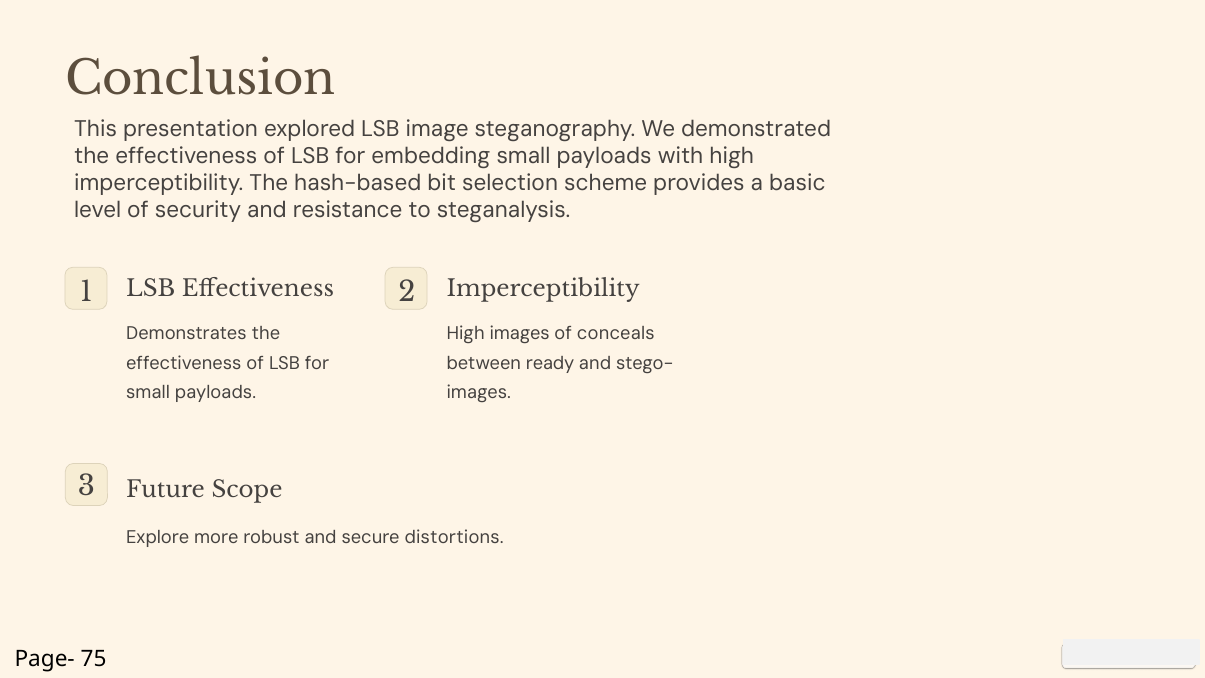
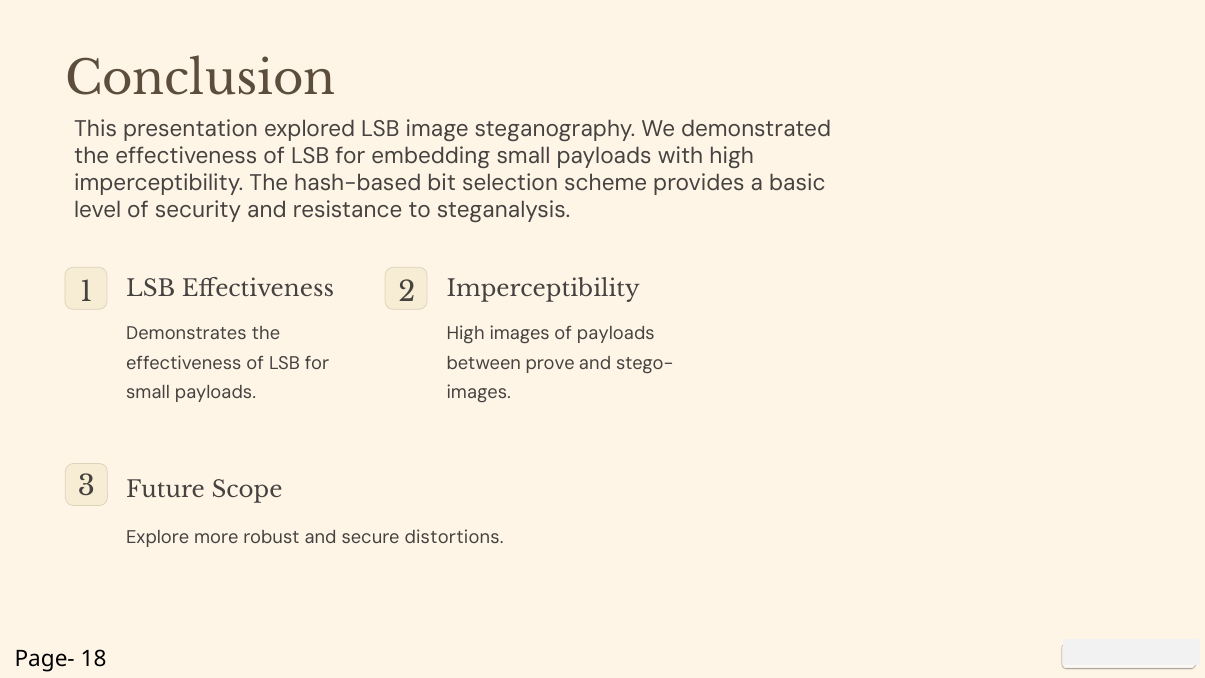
of conceals: conceals -> payloads
ready: ready -> prove
75: 75 -> 18
